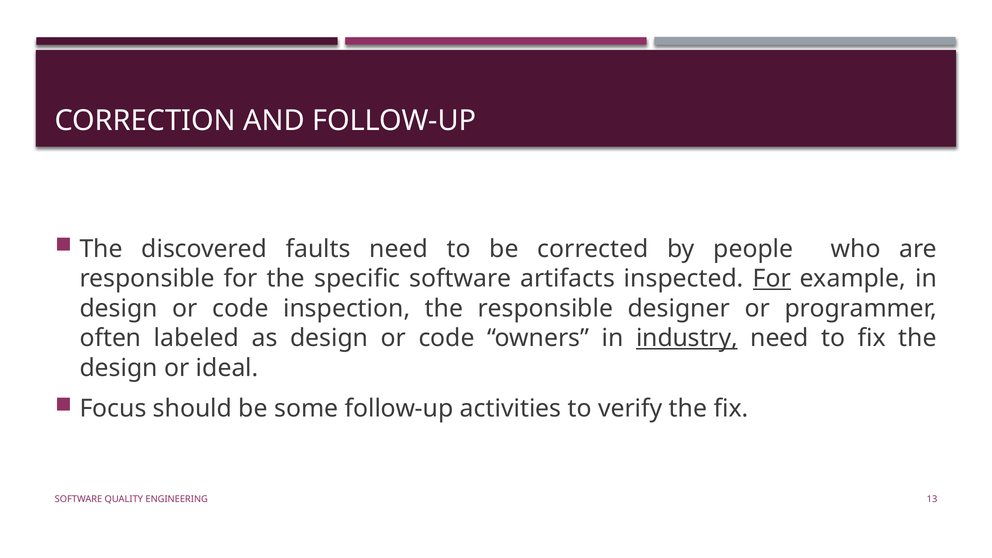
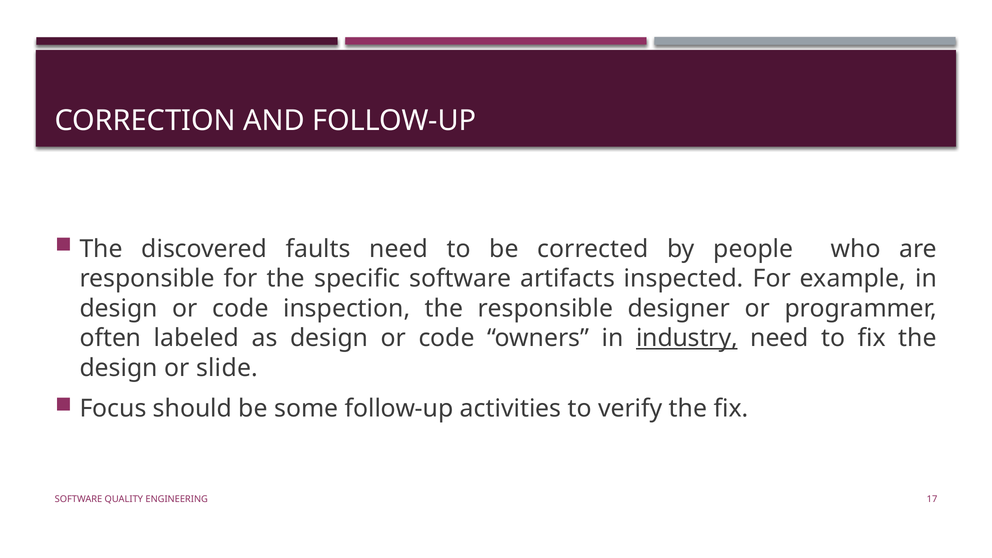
For at (772, 279) underline: present -> none
ideal: ideal -> slide
13: 13 -> 17
